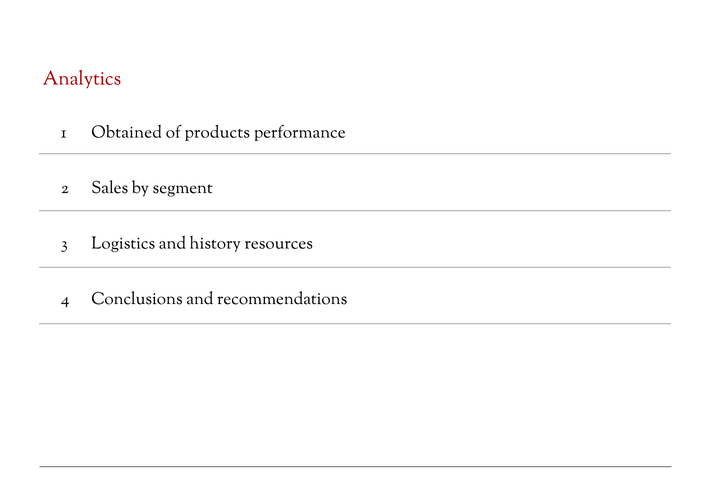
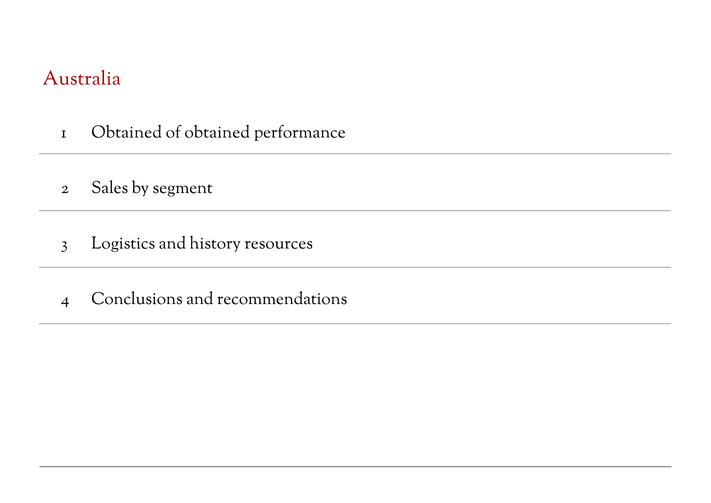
Analytics: Analytics -> Australia
of products: products -> obtained
